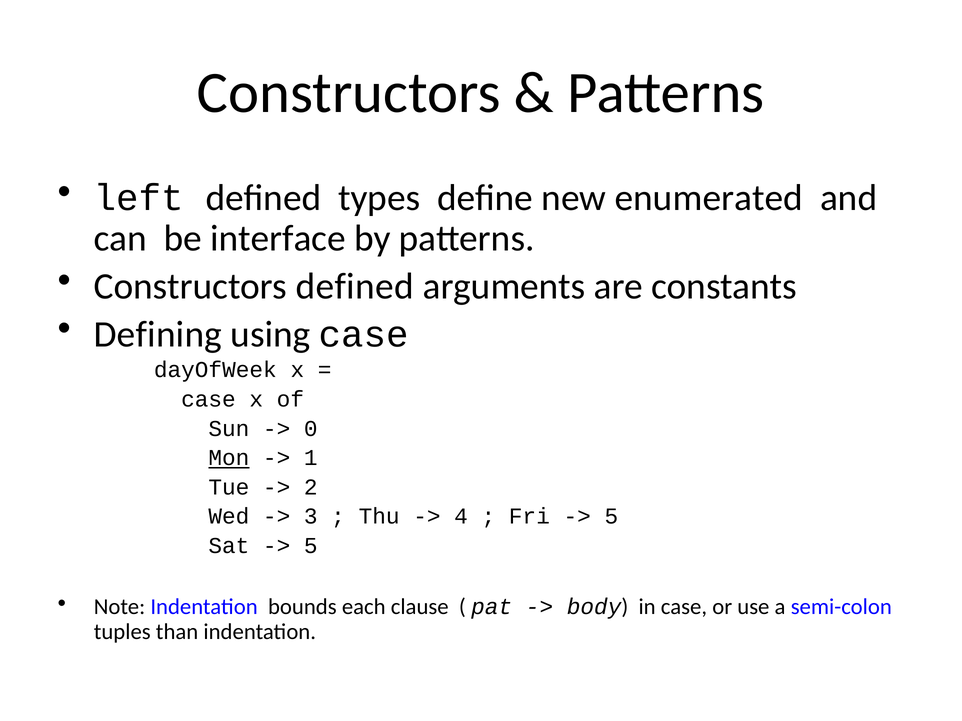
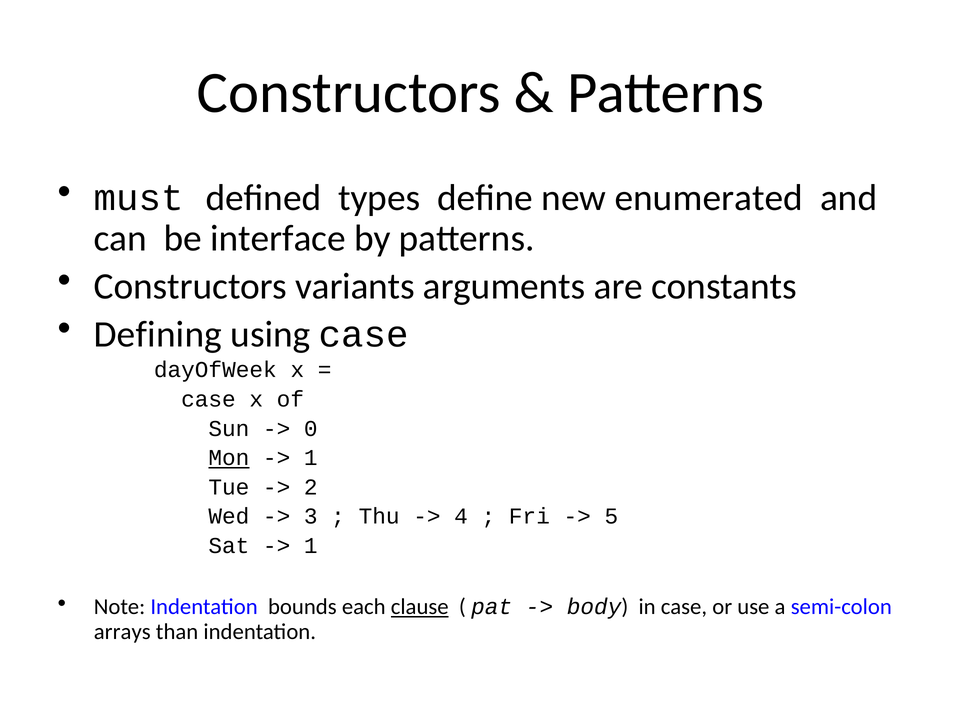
left: left -> must
Constructors defined: defined -> variants
5 at (311, 546): 5 -> 1
clause underline: none -> present
tuples: tuples -> arrays
